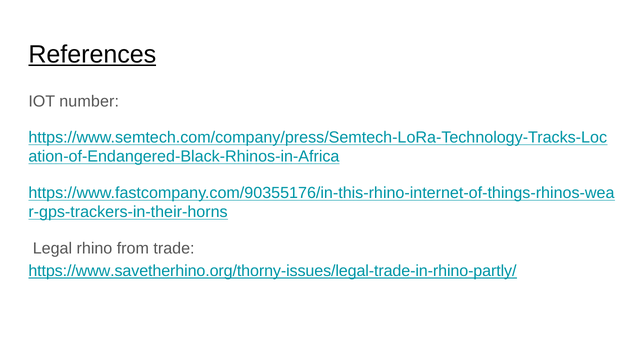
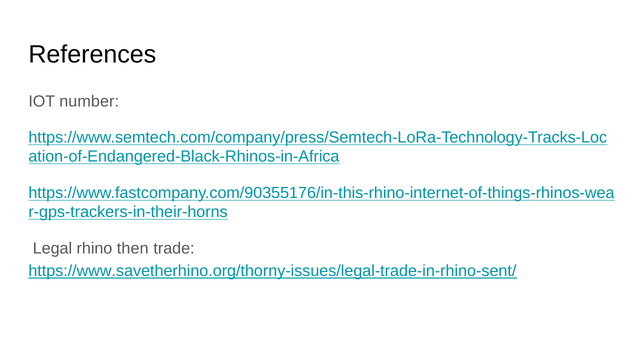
References underline: present -> none
from: from -> then
https://www.savetherhino.org/thorny-issues/legal-trade-in-rhino-partly/: https://www.savetherhino.org/thorny-issues/legal-trade-in-rhino-partly/ -> https://www.savetherhino.org/thorny-issues/legal-trade-in-rhino-sent/
